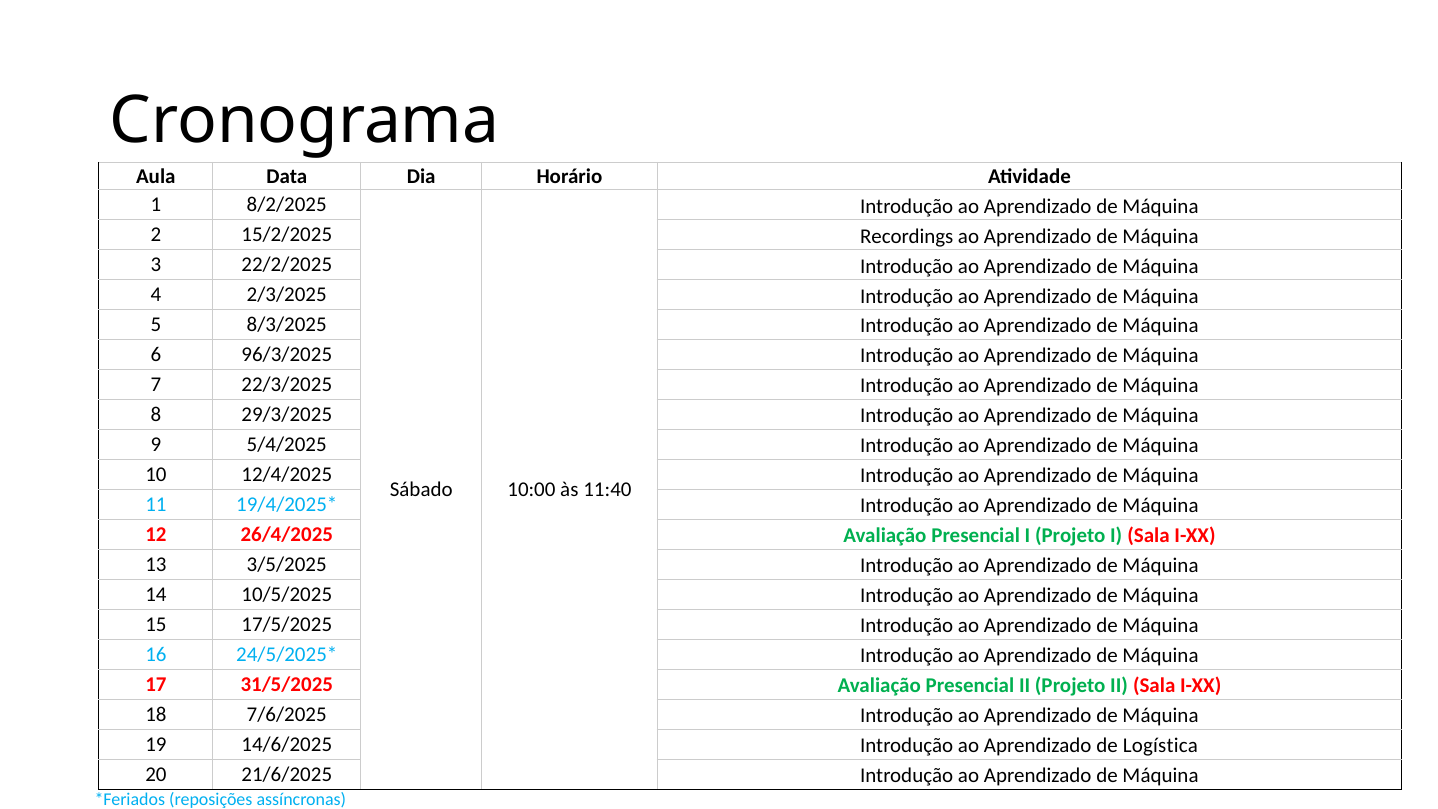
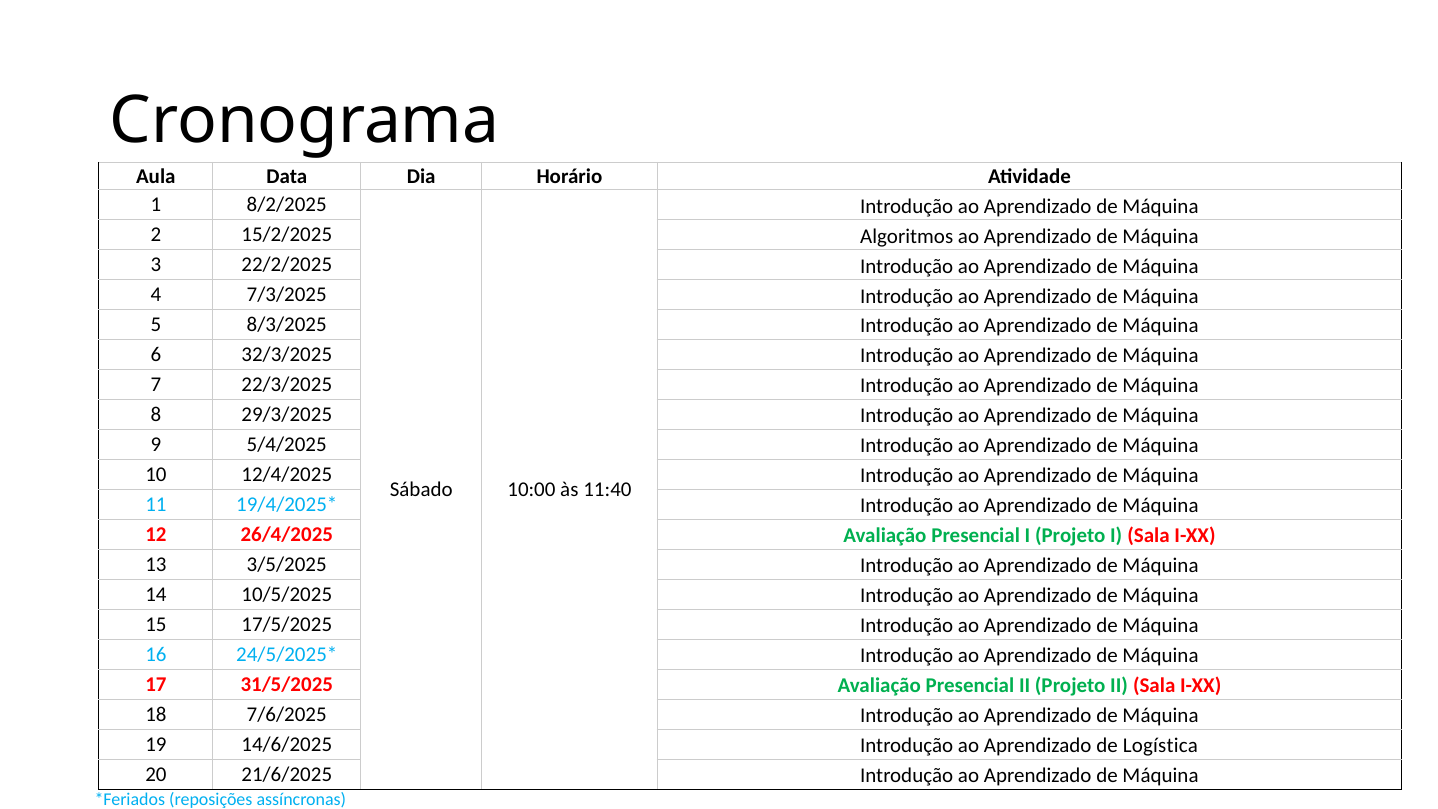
Recordings: Recordings -> Algoritmos
2/3/2025: 2/3/2025 -> 7/3/2025
96/3/2025: 96/3/2025 -> 32/3/2025
